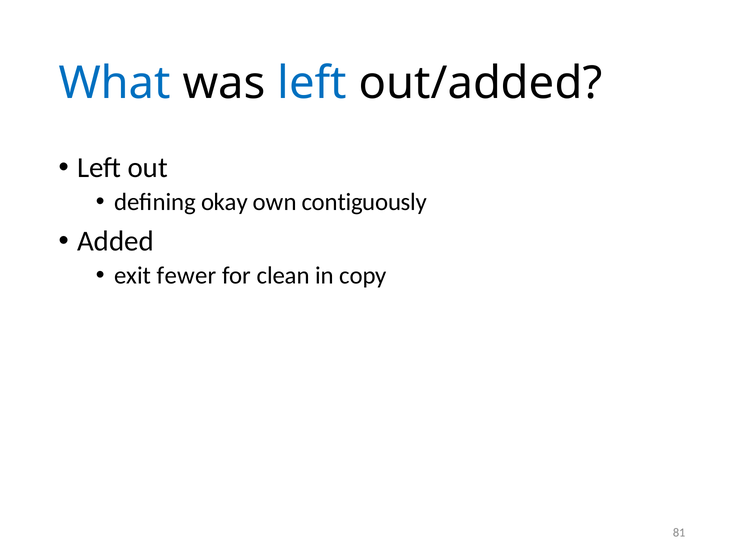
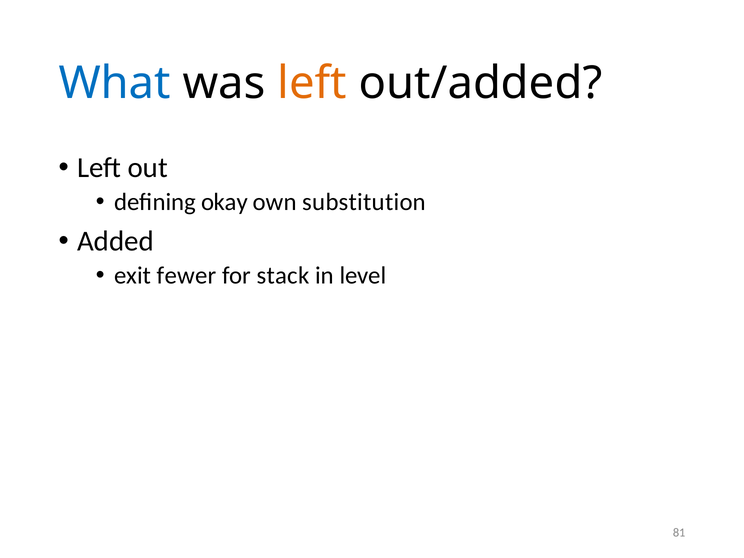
left at (312, 83) colour: blue -> orange
contiguously: contiguously -> substitution
clean: clean -> stack
copy: copy -> level
